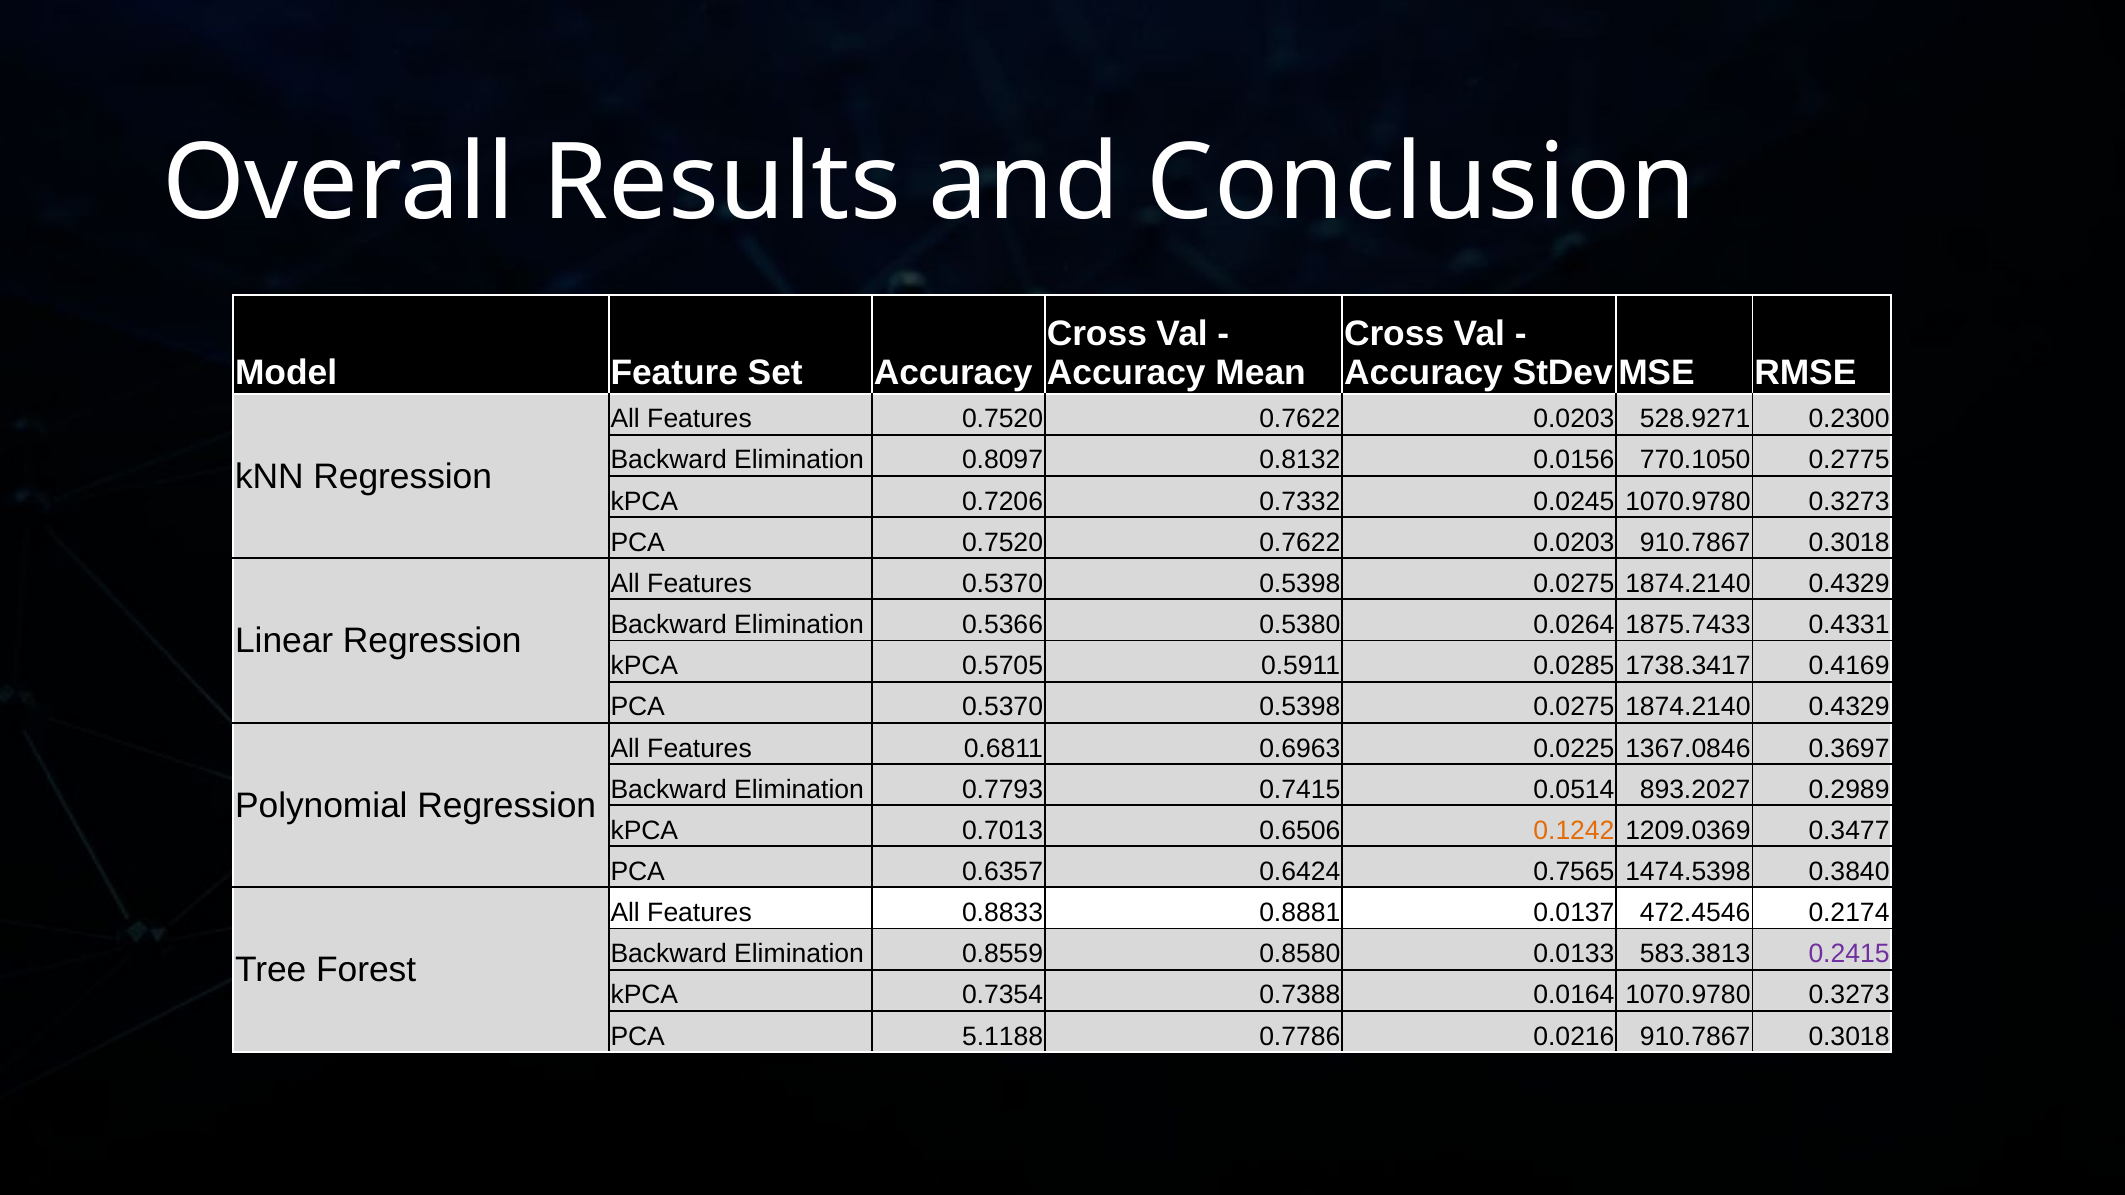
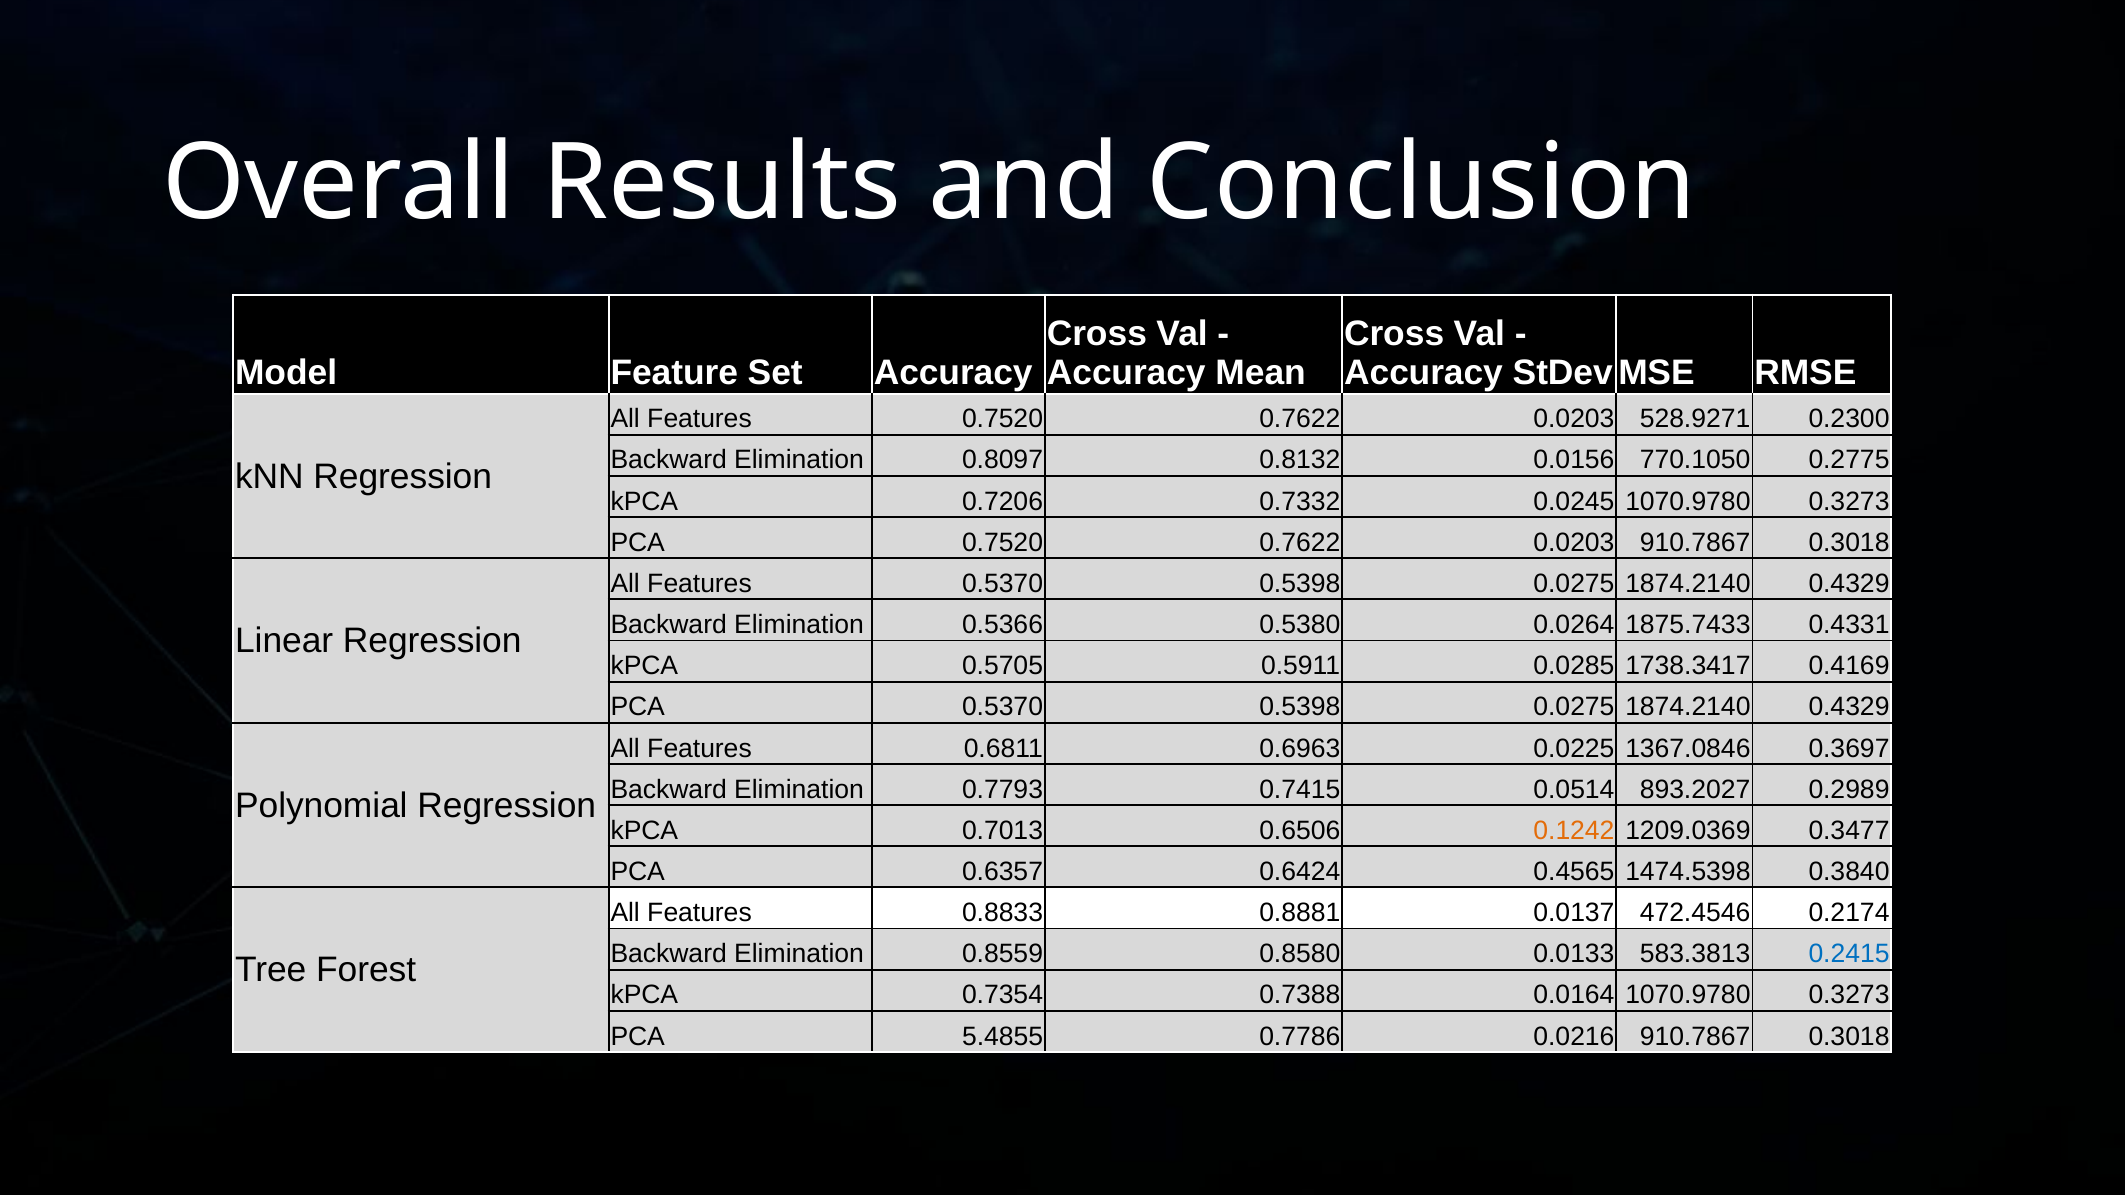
0.7565: 0.7565 -> 0.4565
0.2415 colour: purple -> blue
5.1188: 5.1188 -> 5.4855
